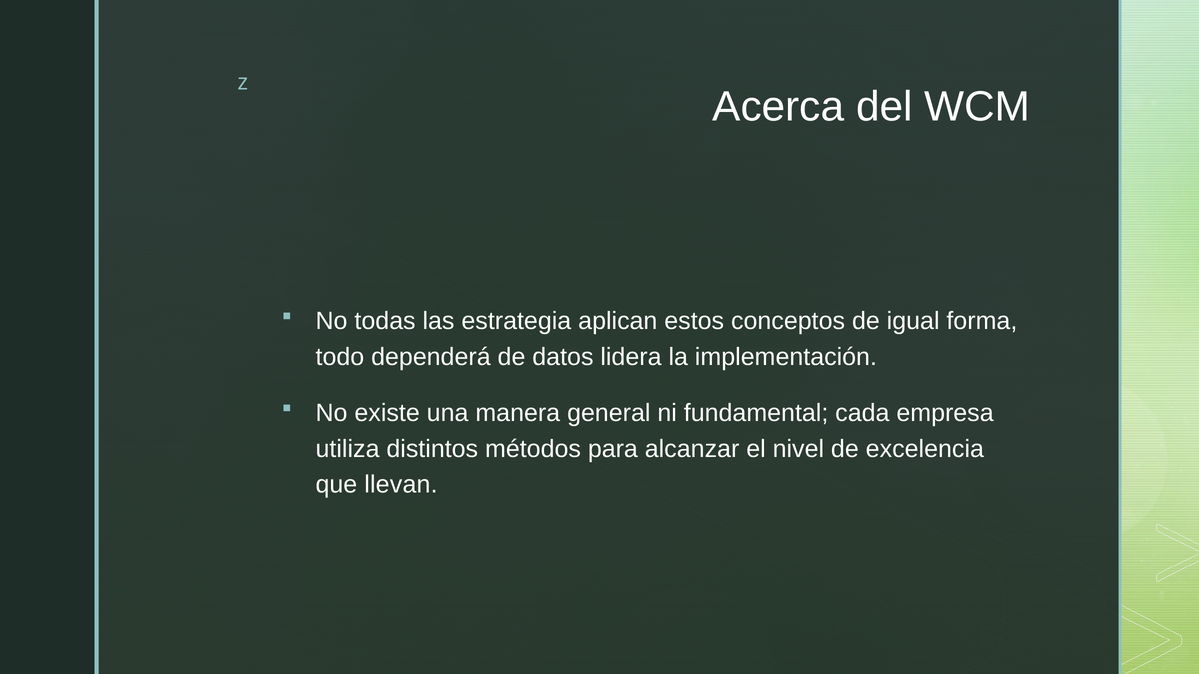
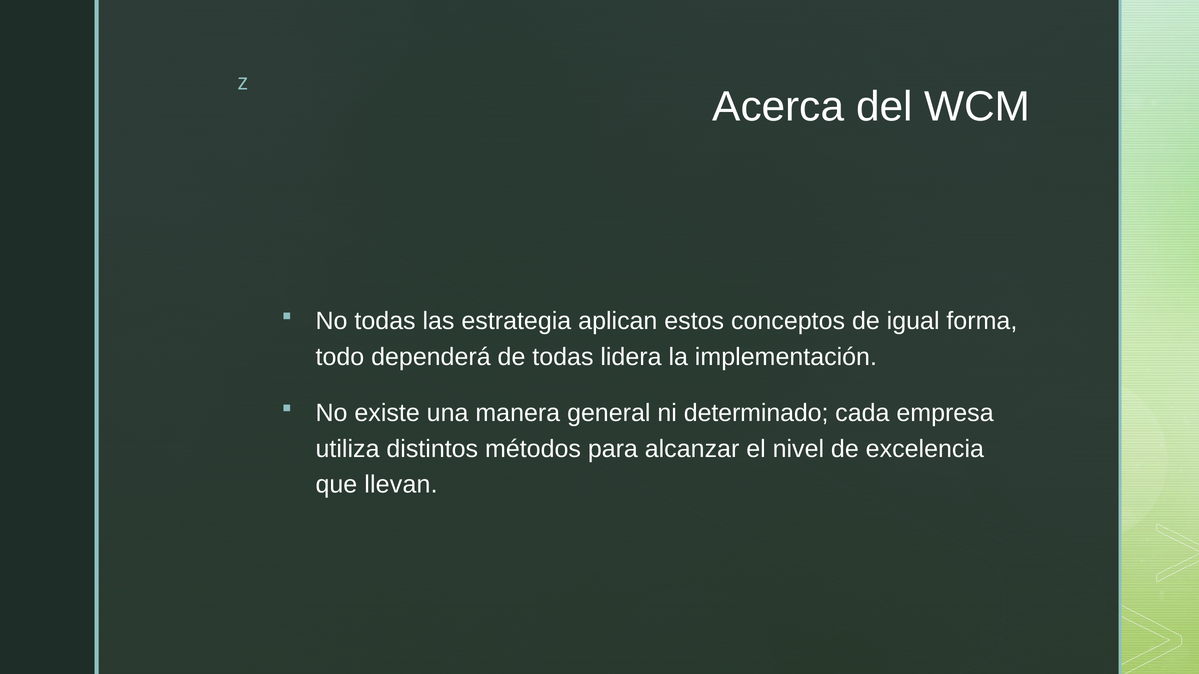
de datos: datos -> todas
fundamental: fundamental -> determinado
